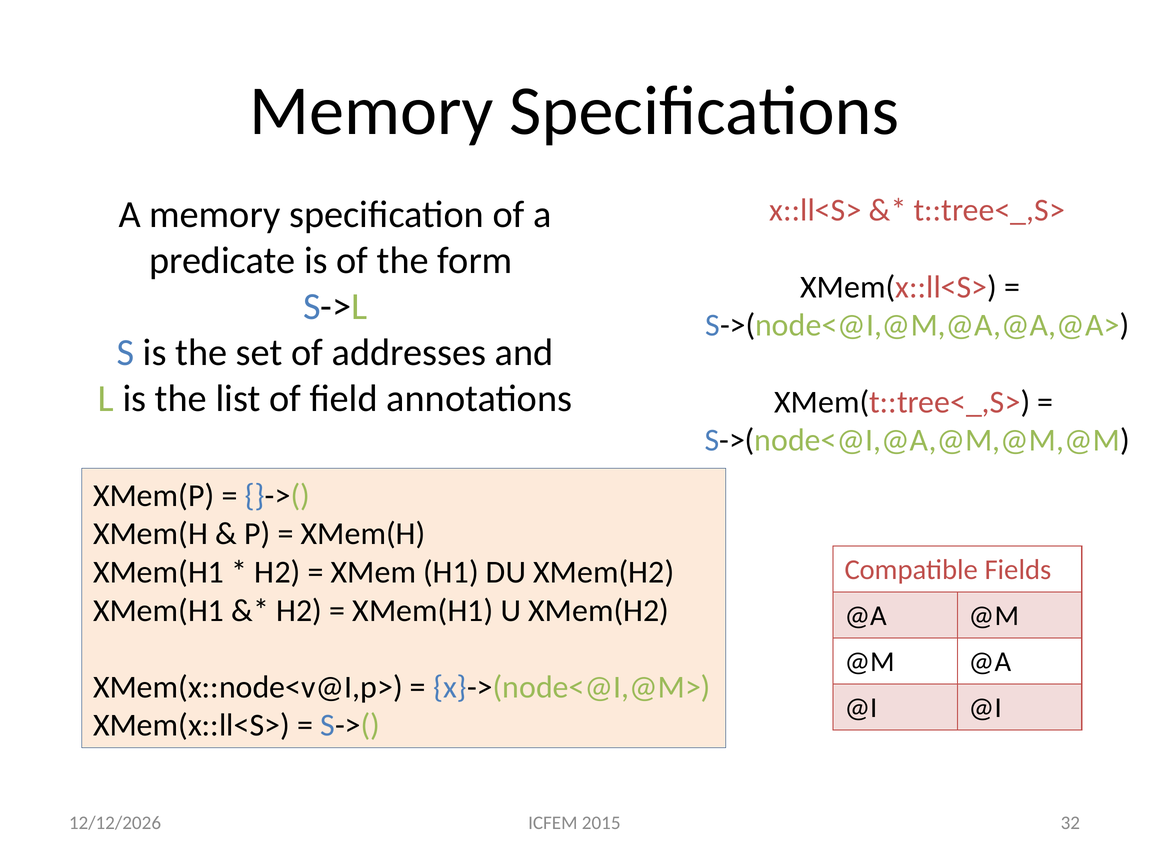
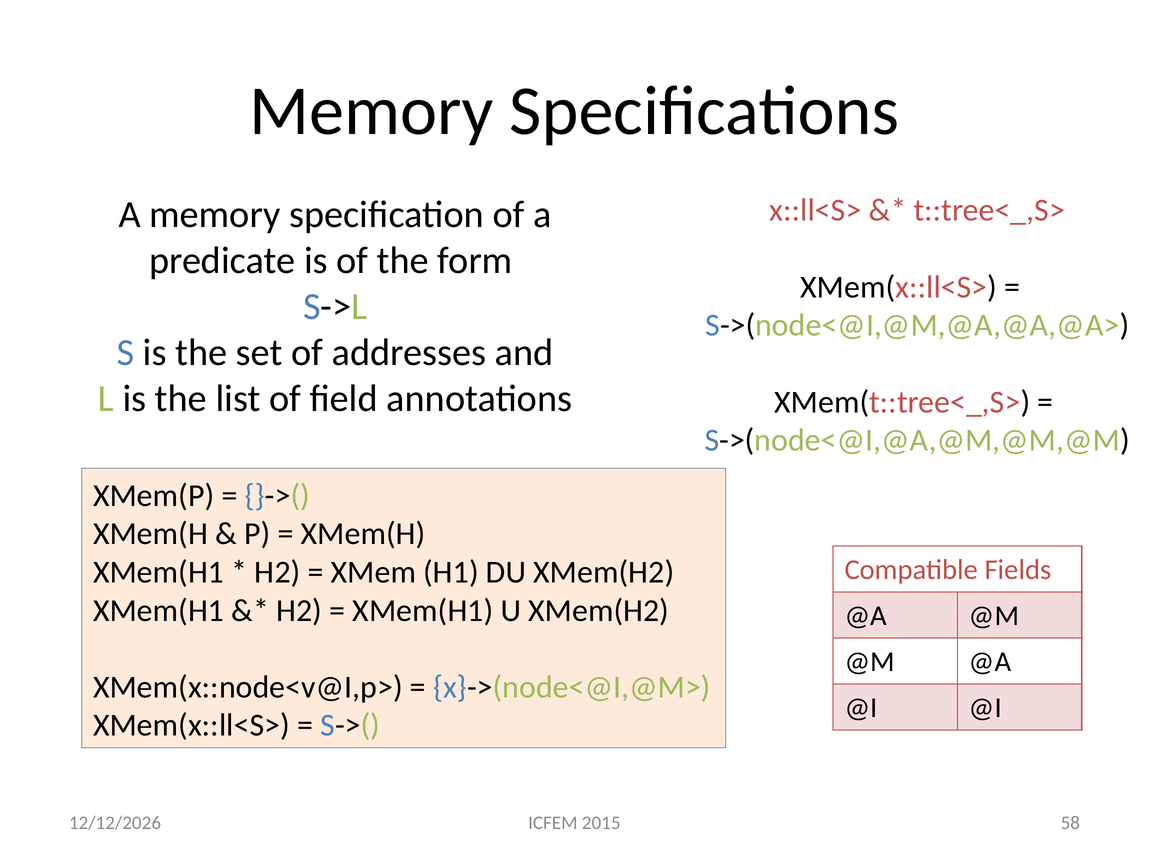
32: 32 -> 58
